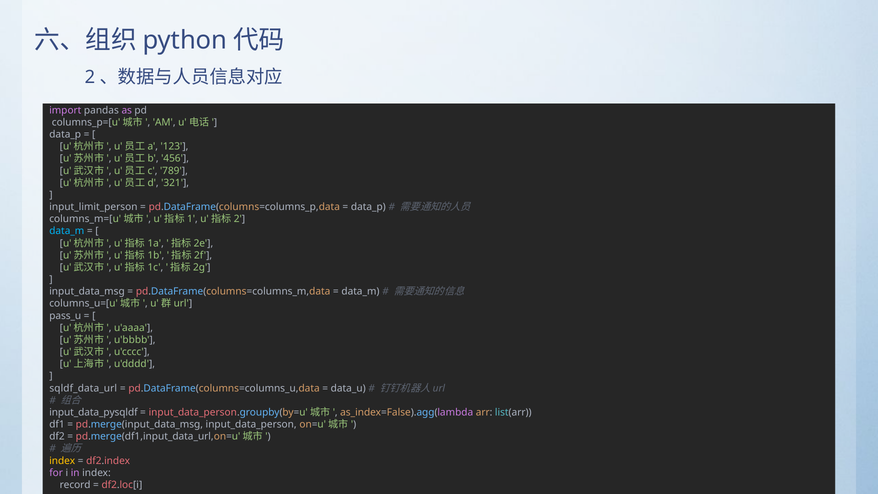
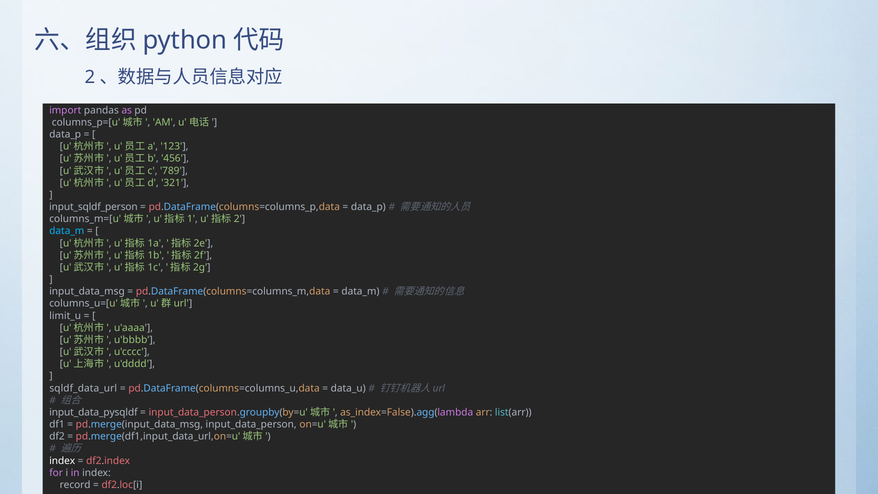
input_limit_person: input_limit_person -> input_sqldf_person
pass_u: pass_u -> limit_u
index at (62, 461) colour: yellow -> white
